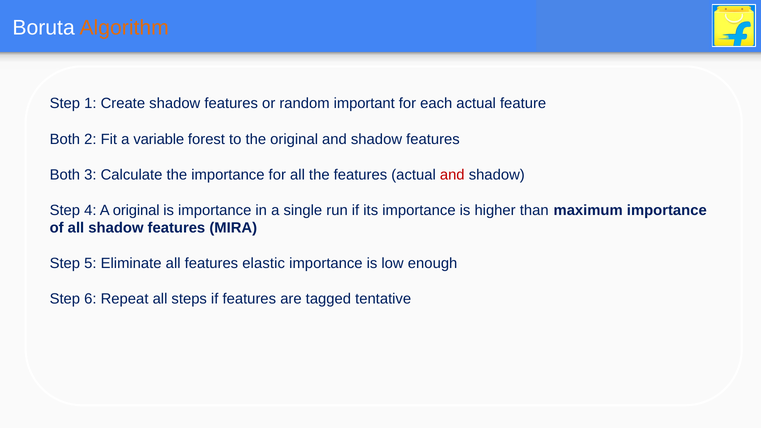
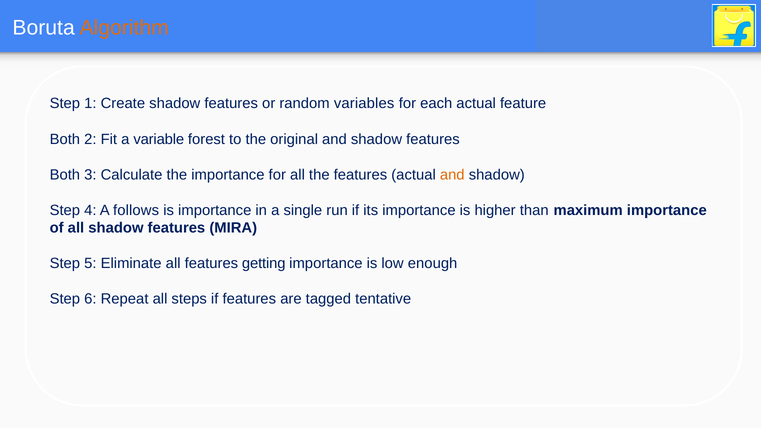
important: important -> variables
and at (452, 175) colour: red -> orange
A original: original -> follows
elastic: elastic -> getting
